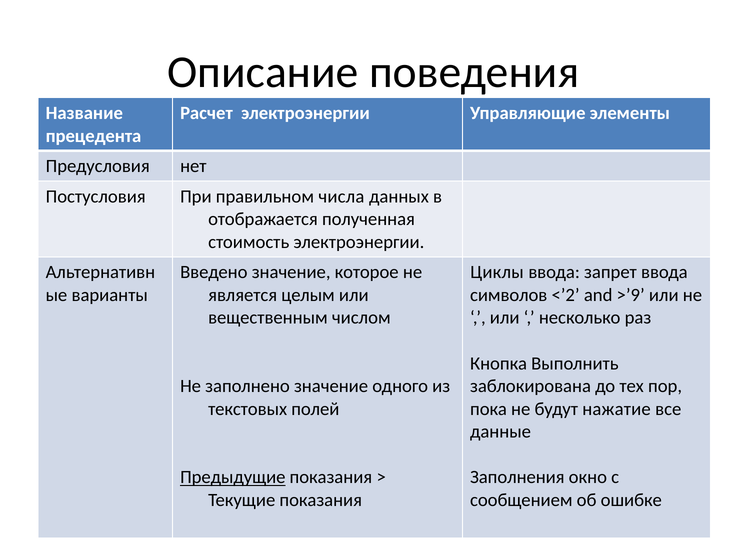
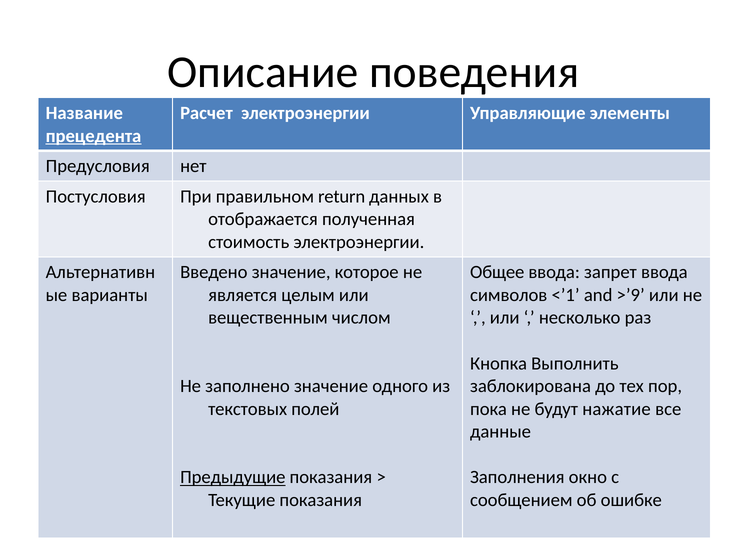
прецедента underline: none -> present
числа: числа -> return
Циклы: Циклы -> Общее
<’2: <’2 -> <’1
